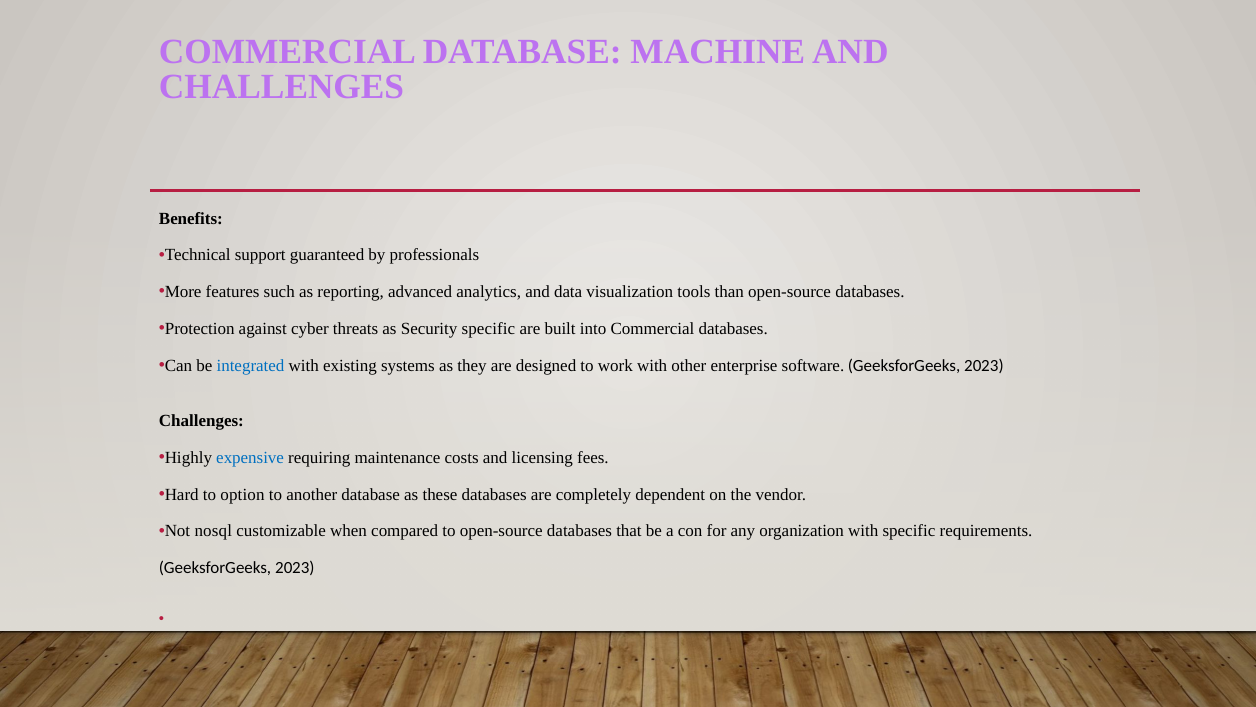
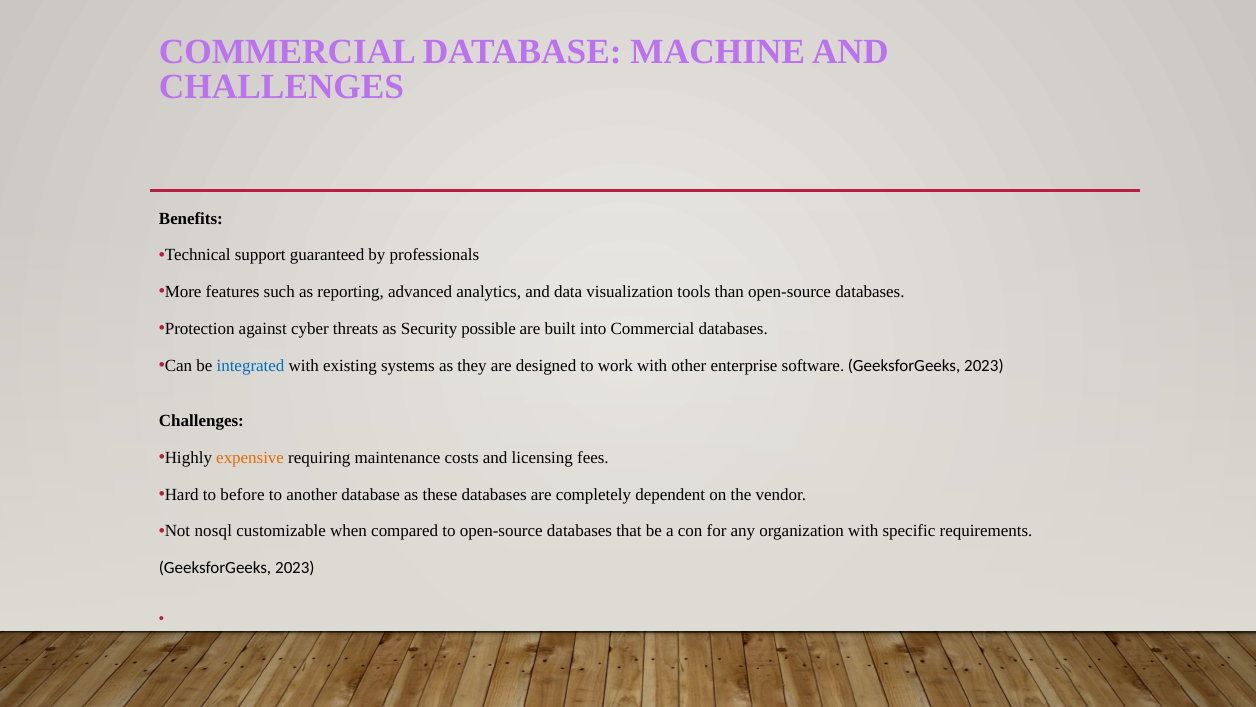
Security specific: specific -> possible
expensive colour: blue -> orange
option: option -> before
